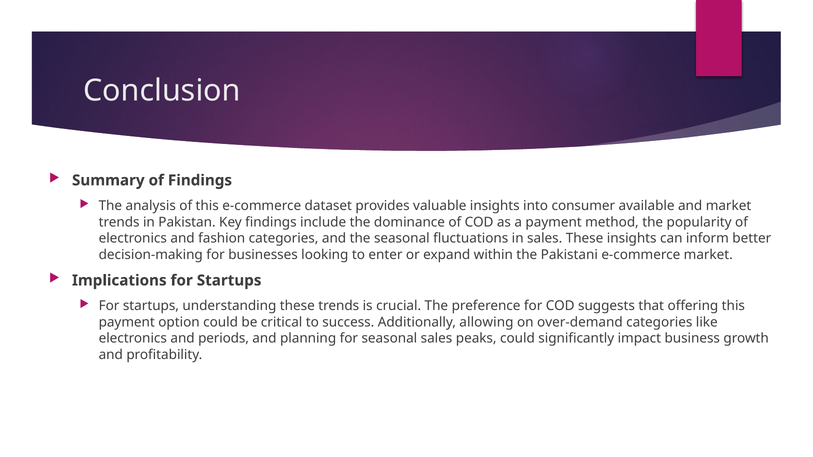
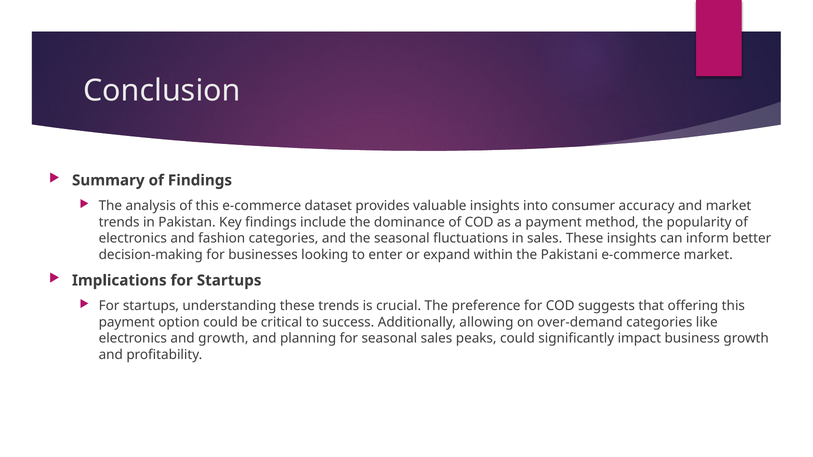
available: available -> accuracy
and periods: periods -> growth
